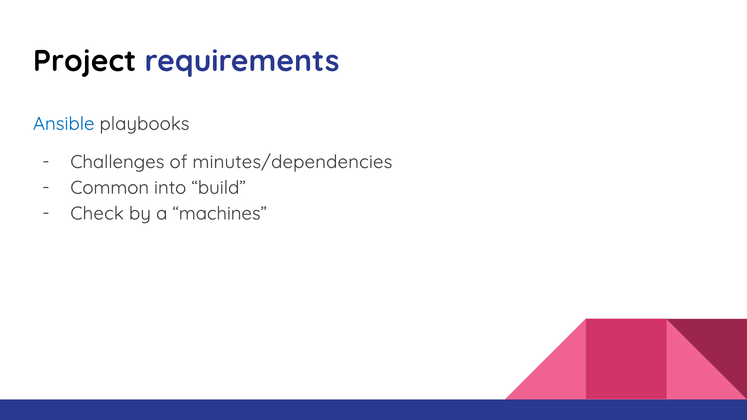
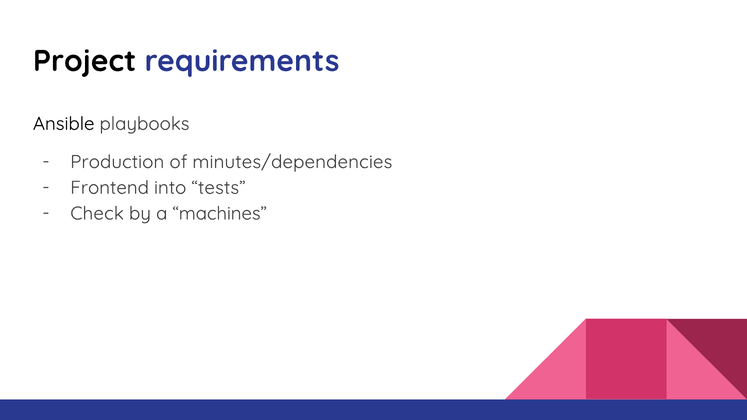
Ansible colour: blue -> black
Challenges: Challenges -> Production
Common: Common -> Frontend
build: build -> tests
